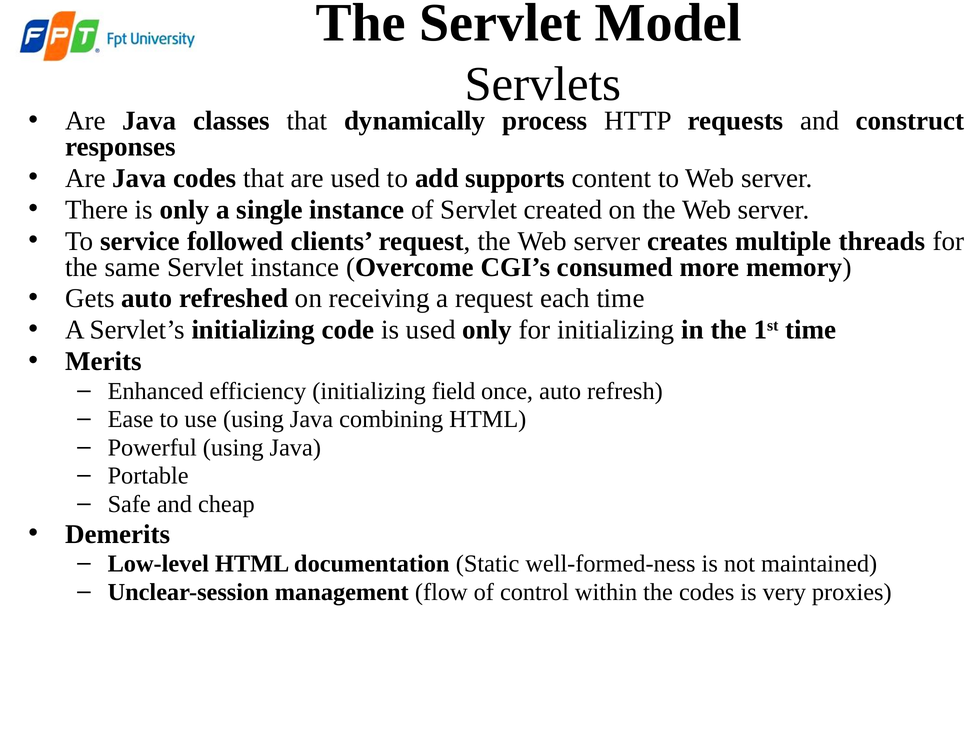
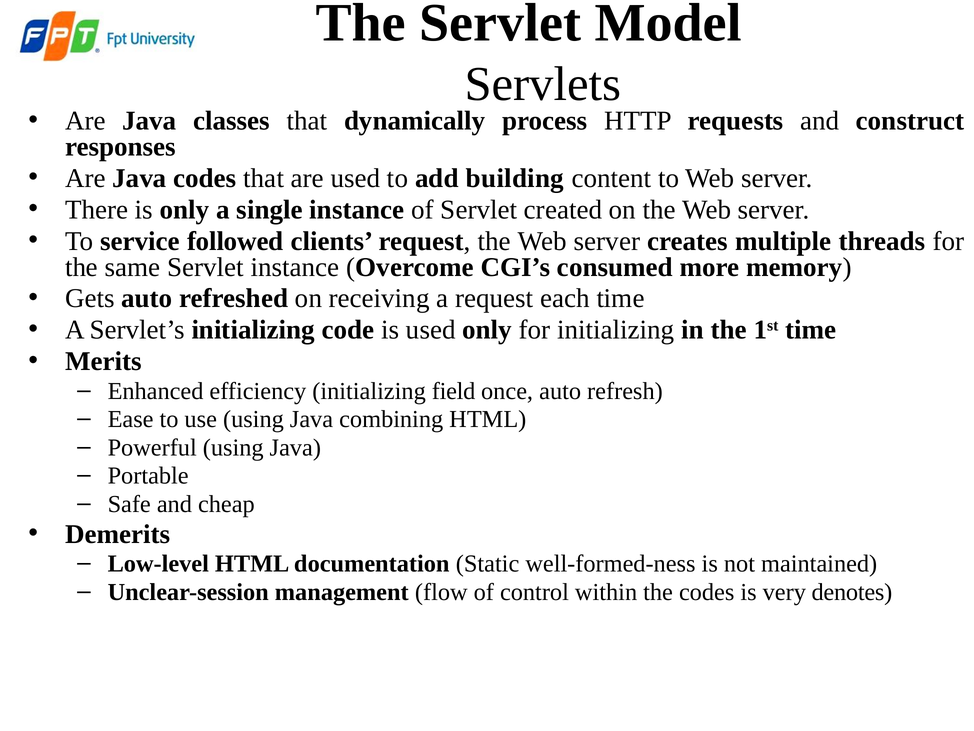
supports: supports -> building
proxies: proxies -> denotes
